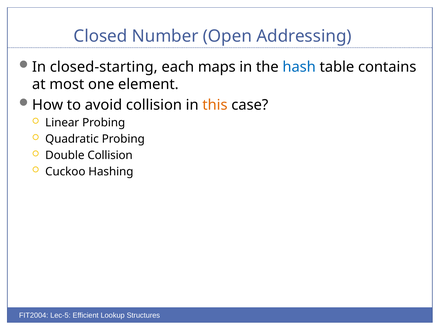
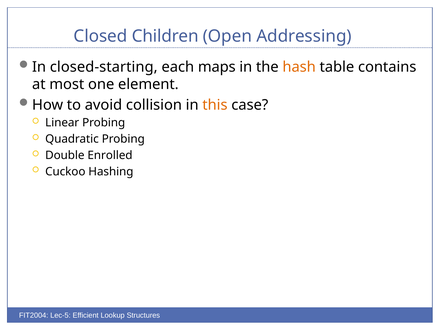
Number: Number -> Children
hash colour: blue -> orange
Double Collision: Collision -> Enrolled
